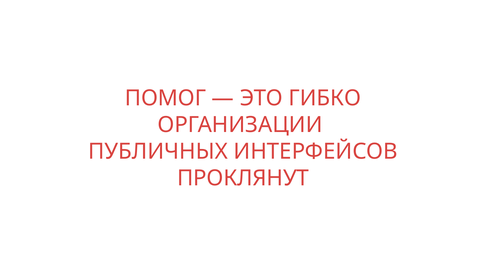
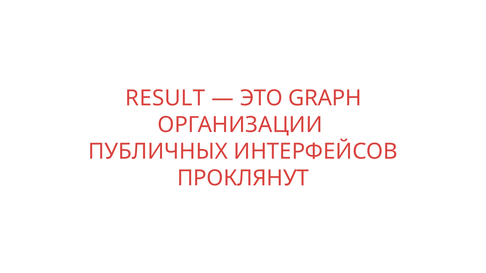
ПОМОГ: ПОМОГ -> RESULT
ГИБКО: ГИБКО -> GRAPH
